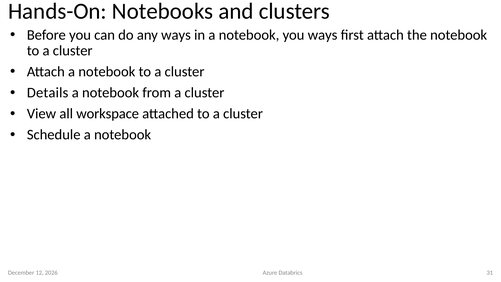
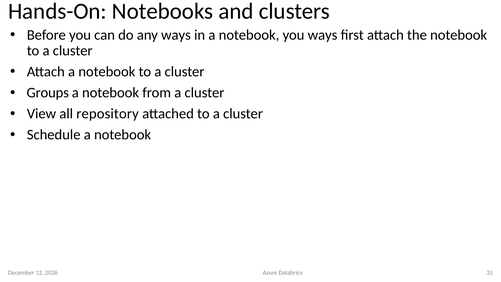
Details: Details -> Groups
workspace: workspace -> repository
